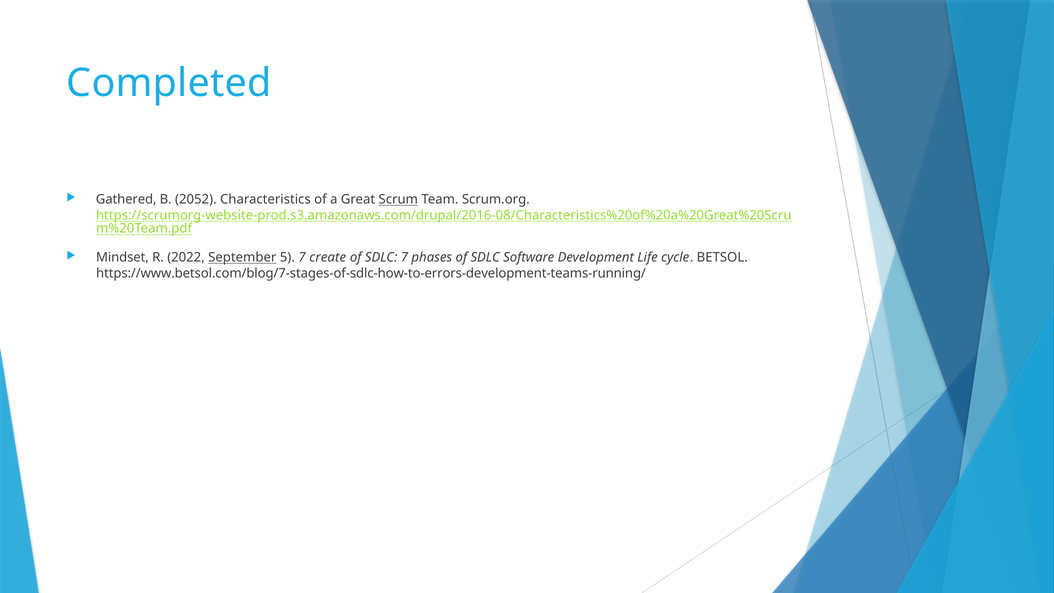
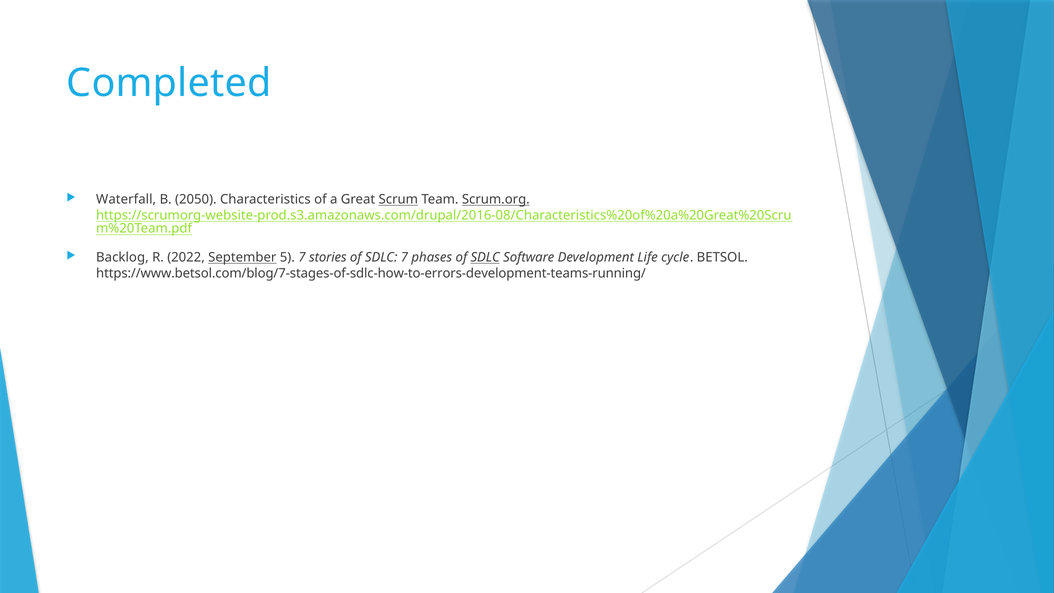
Gathered: Gathered -> Waterfall
2052: 2052 -> 2050
Scrum.org underline: none -> present
Mindset: Mindset -> Backlog
create: create -> stories
SDLC at (485, 257) underline: none -> present
